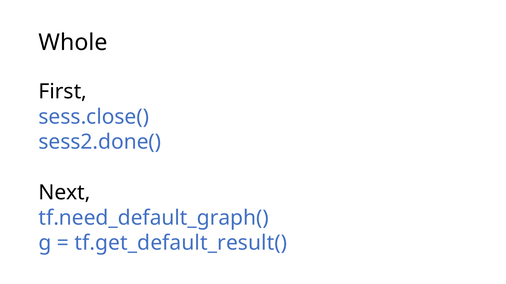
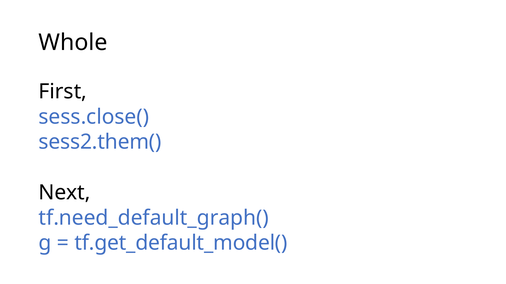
sess2.done(: sess2.done( -> sess2.them(
tf.get_default_result(: tf.get_default_result( -> tf.get_default_model(
